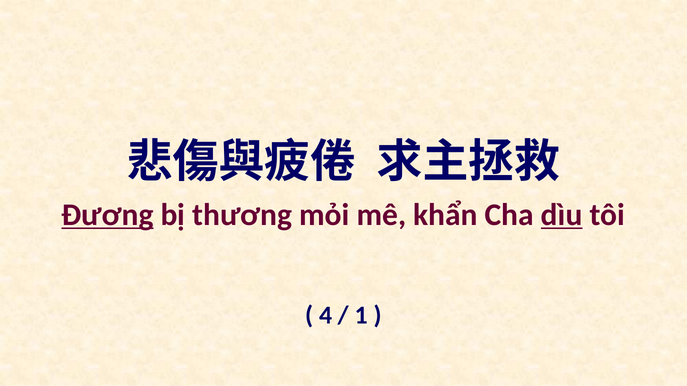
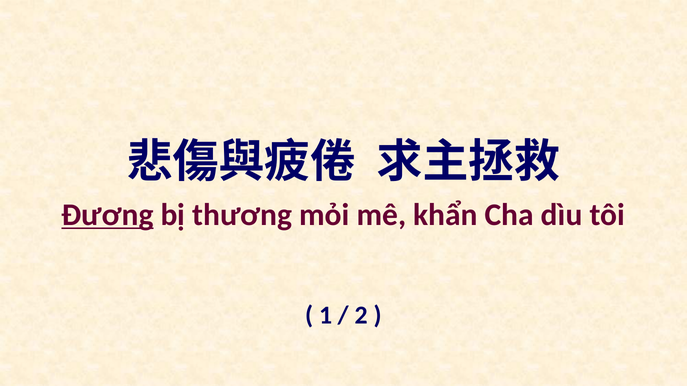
dìu underline: present -> none
4: 4 -> 1
1: 1 -> 2
